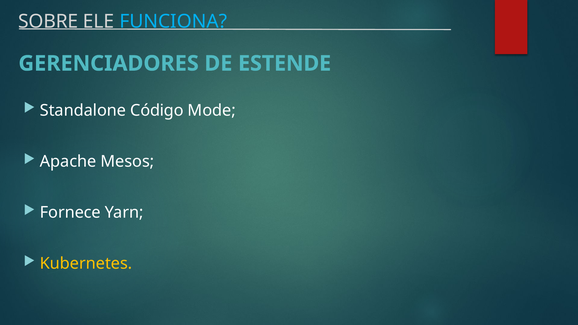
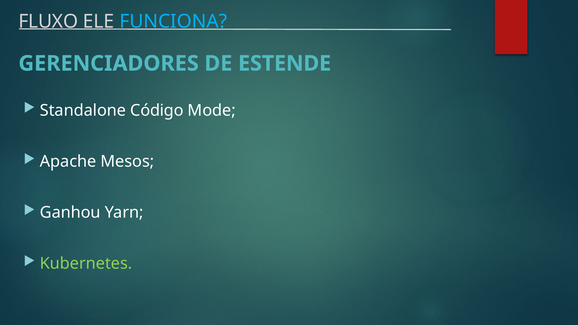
SOBRE: SOBRE -> FLUXO
Fornece: Fornece -> Ganhou
Kubernetes colour: yellow -> light green
